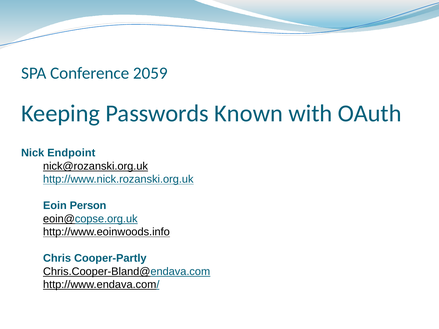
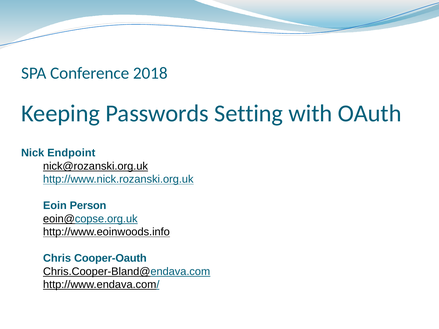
2059: 2059 -> 2018
Known: Known -> Setting
Cooper-Partly: Cooper-Partly -> Cooper-Oauth
